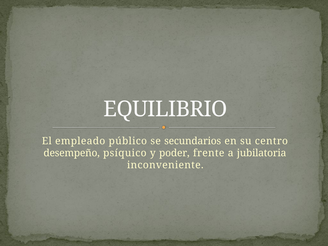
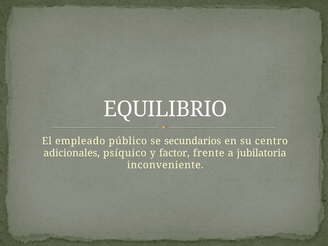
desempeño: desempeño -> adicionales
poder: poder -> factor
